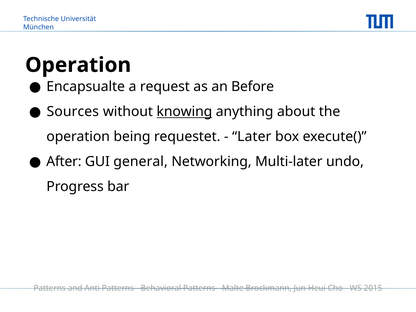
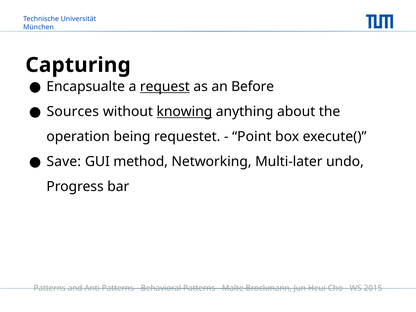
Operation at (78, 65): Operation -> Capturing
request underline: none -> present
Later: Later -> Point
After: After -> Save
general: general -> method
